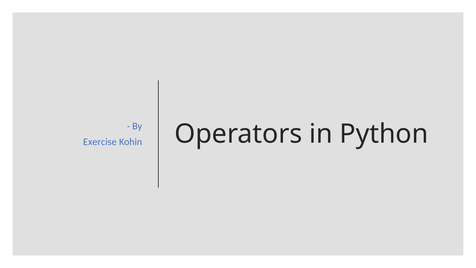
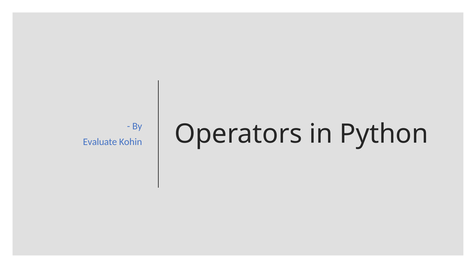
Exercise: Exercise -> Evaluate
